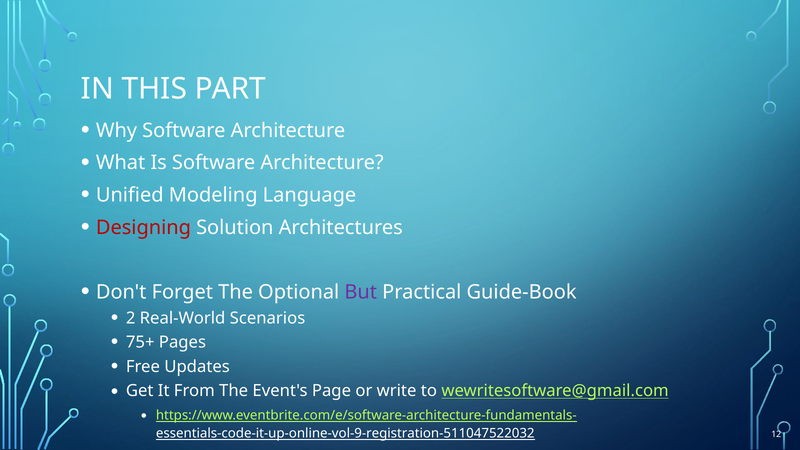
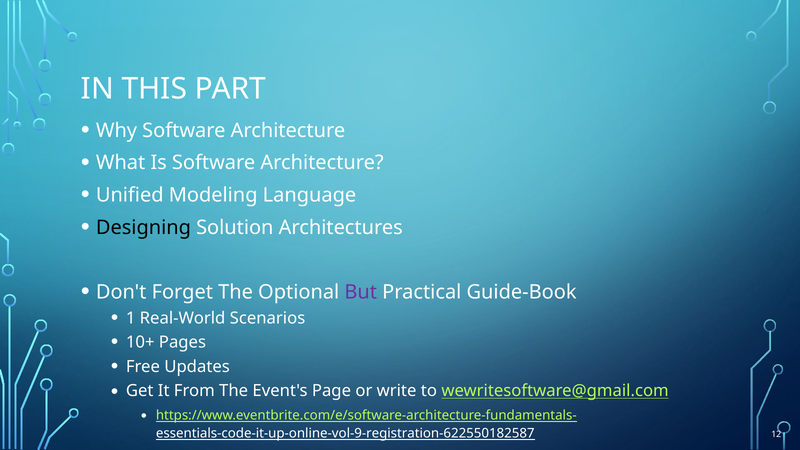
Designing colour: red -> black
2: 2 -> 1
75+: 75+ -> 10+
essentials-code-it-up-online-vol-9-registration-511047522032: essentials-code-it-up-online-vol-9-registration-511047522032 -> essentials-code-it-up-online-vol-9-registration-622550182587
